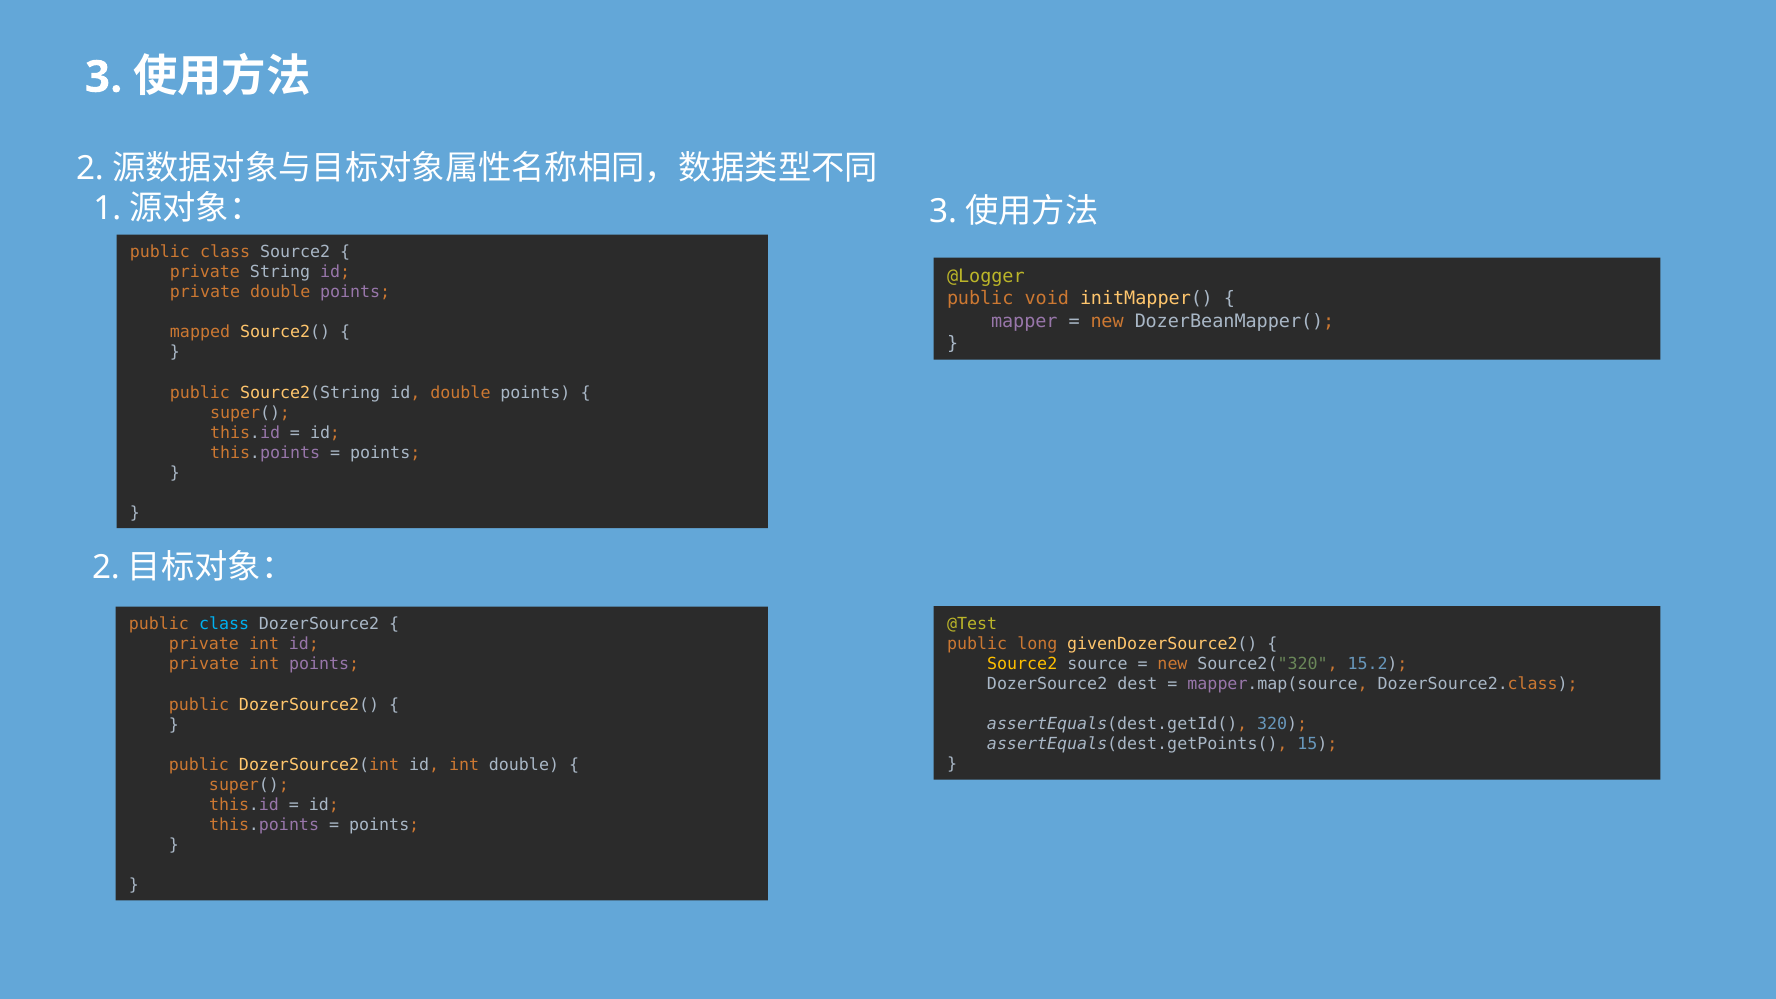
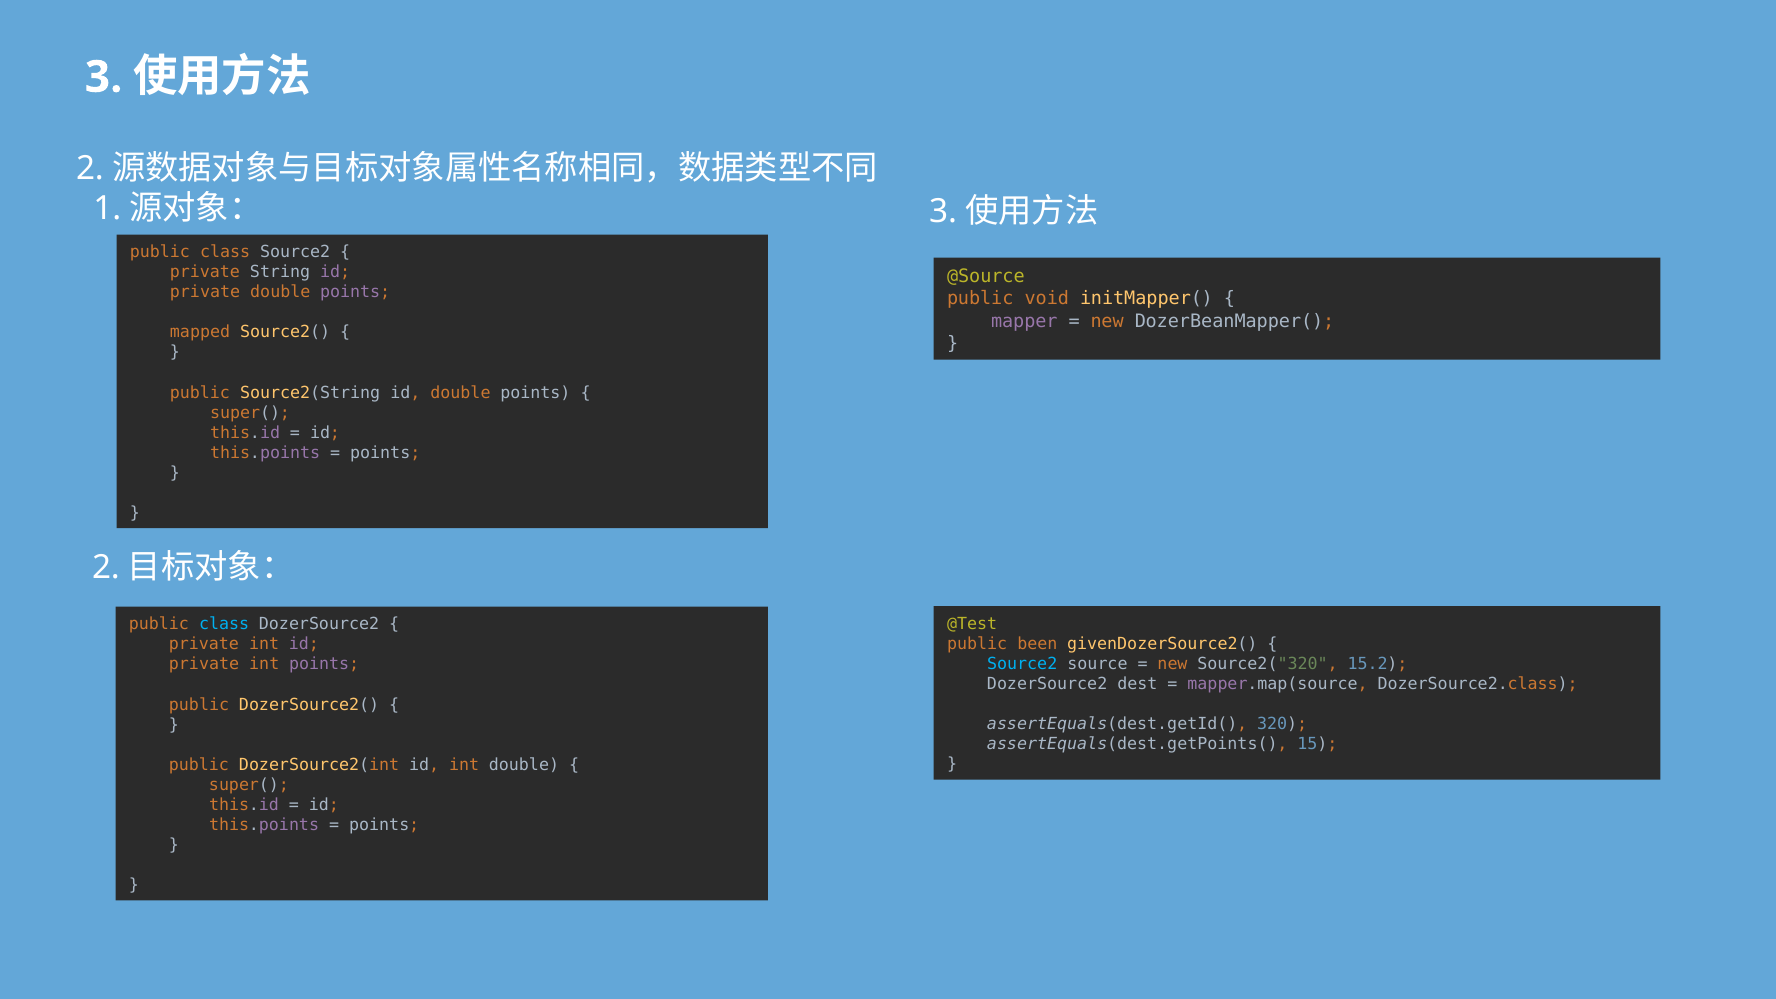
@Logger: @Logger -> @Source
long: long -> been
Source2 at (1022, 664) colour: yellow -> light blue
